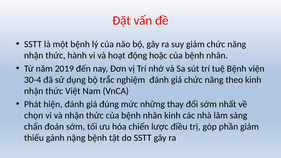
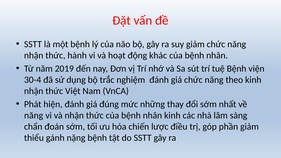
hoặc: hoặc -> khác
chọn at (34, 115): chọn -> năng
